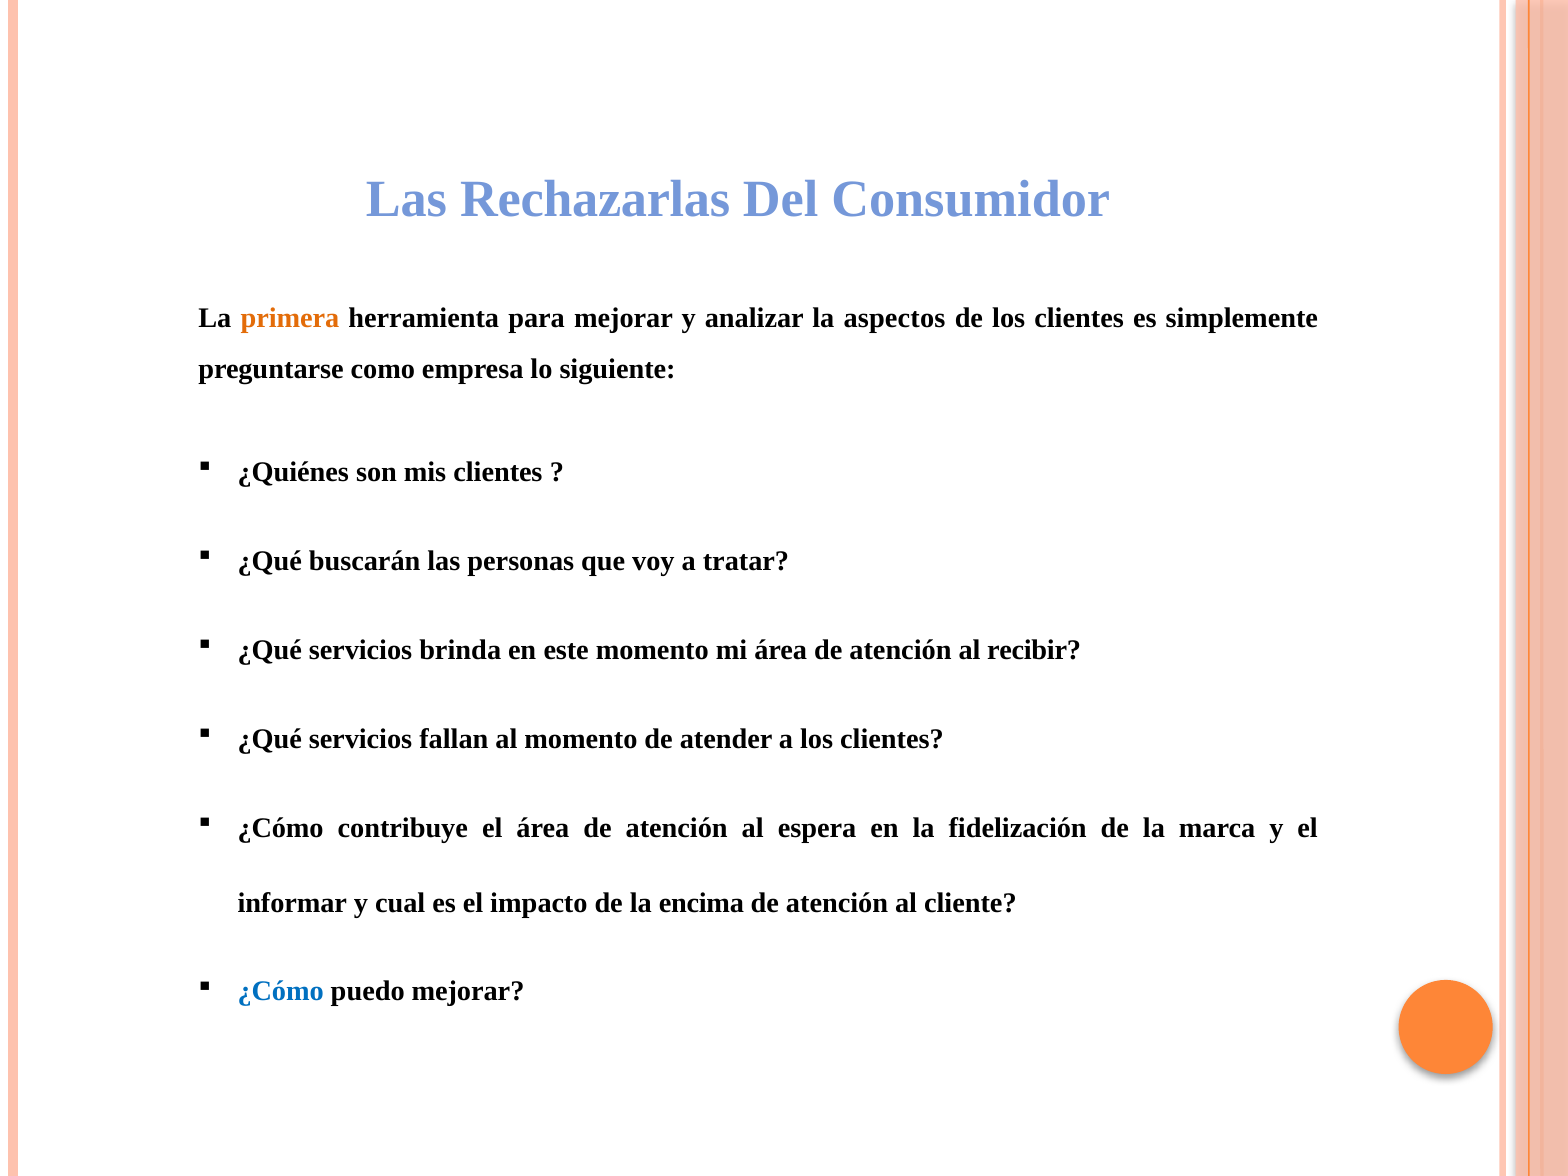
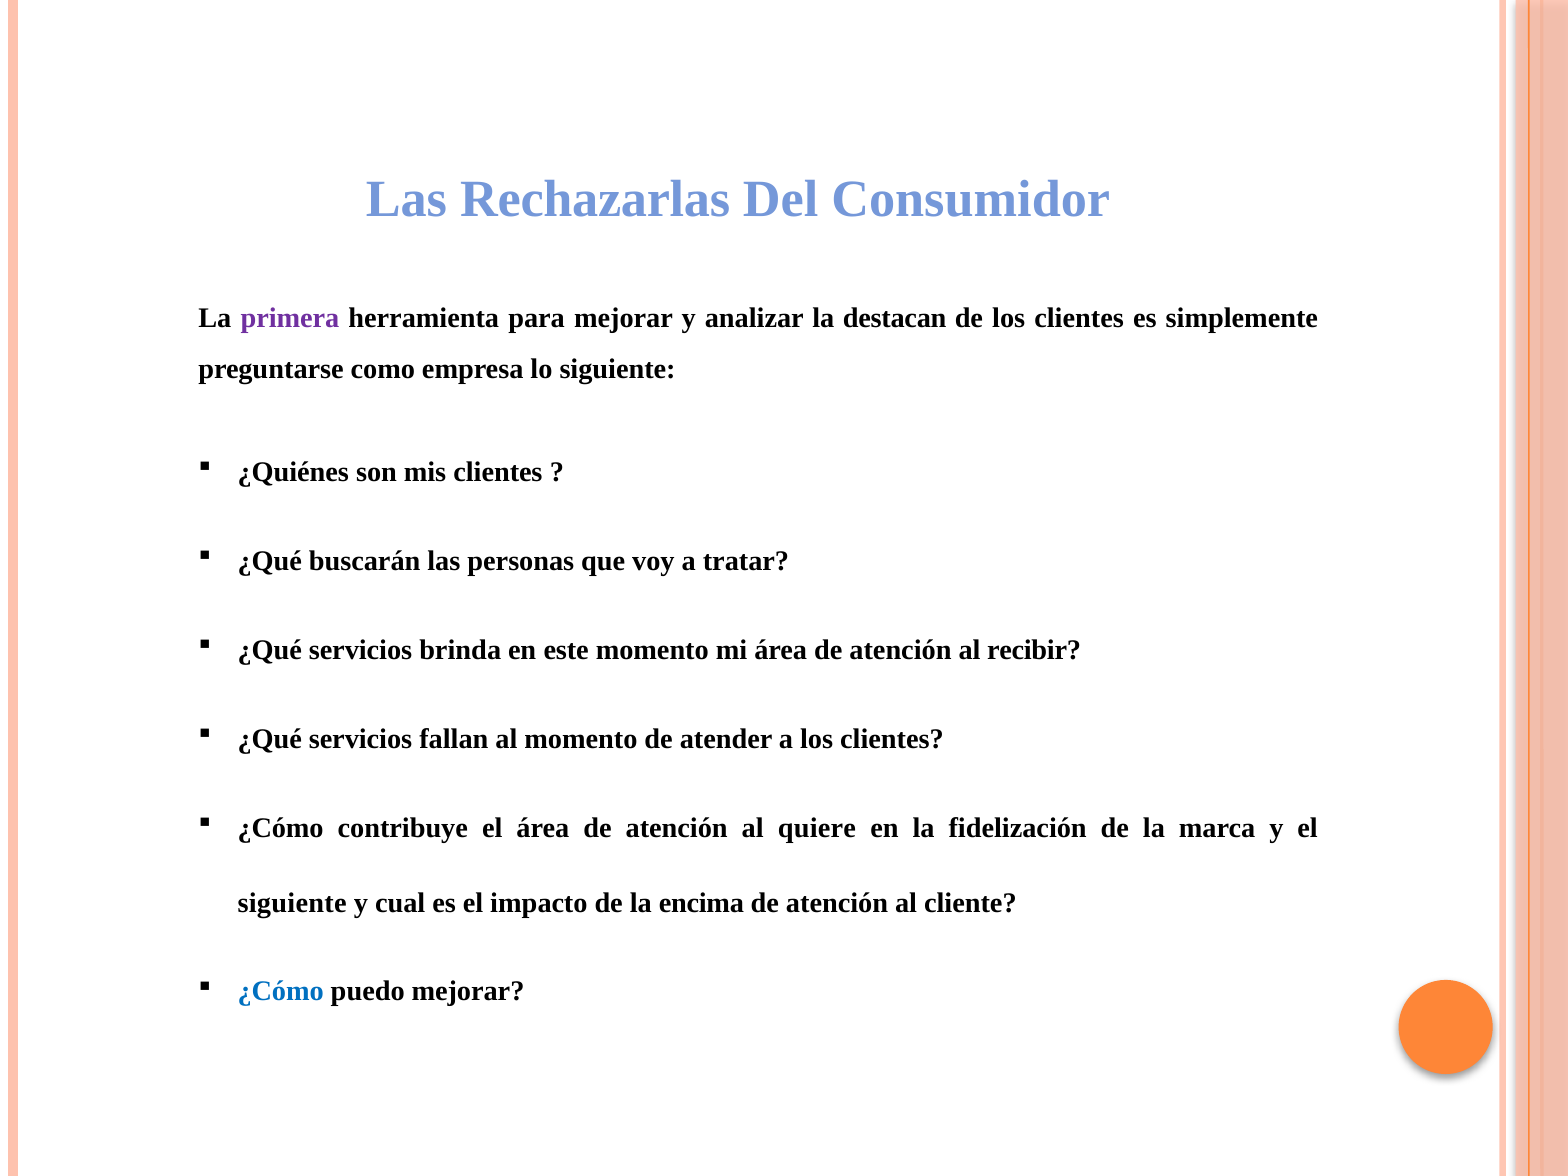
primera colour: orange -> purple
aspectos: aspectos -> destacan
espera: espera -> quiere
informar at (292, 903): informar -> siguiente
